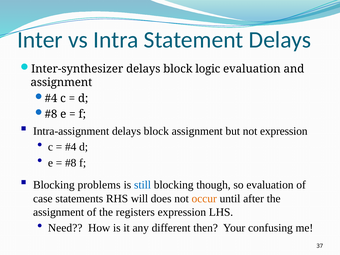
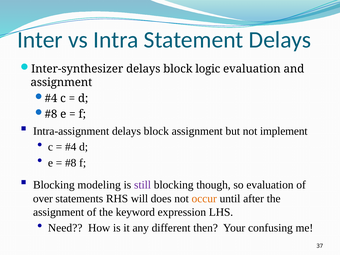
not expression: expression -> implement
problems: problems -> modeling
still colour: blue -> purple
case: case -> over
registers: registers -> keyword
